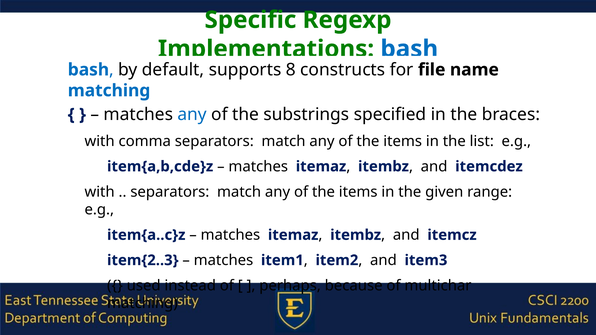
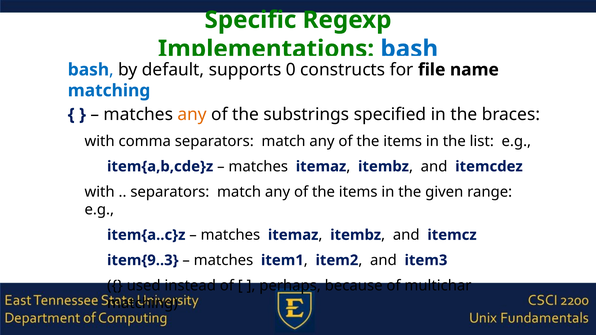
8: 8 -> 0
any at (192, 115) colour: blue -> orange
item{2..3: item{2..3 -> item{9..3
